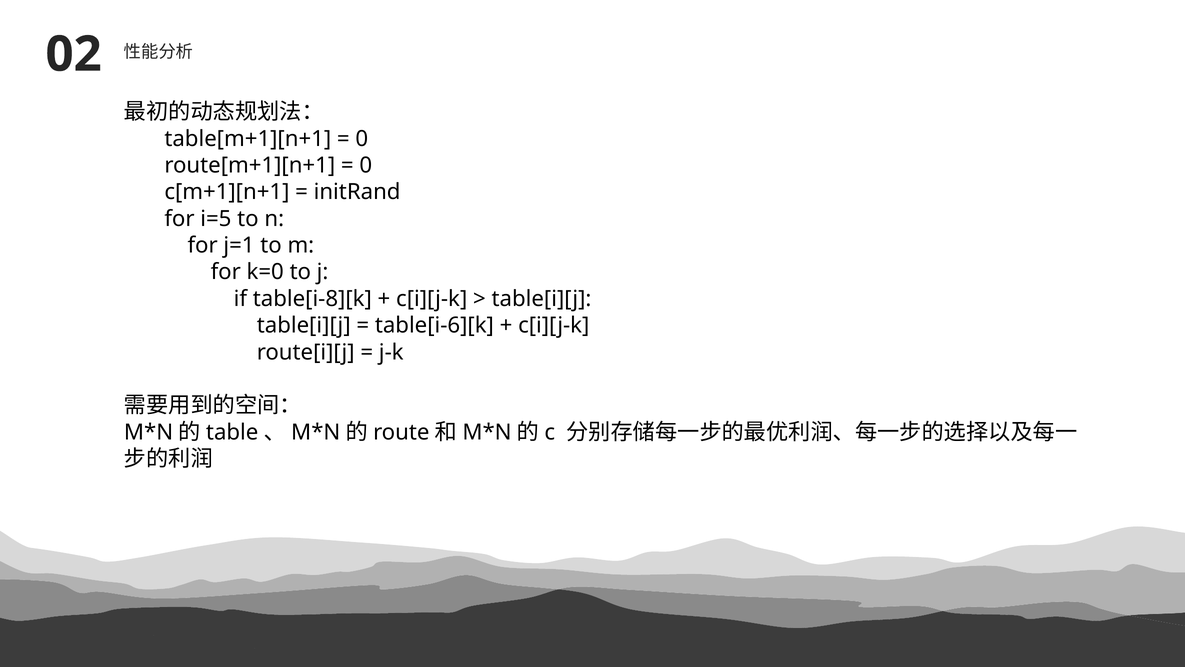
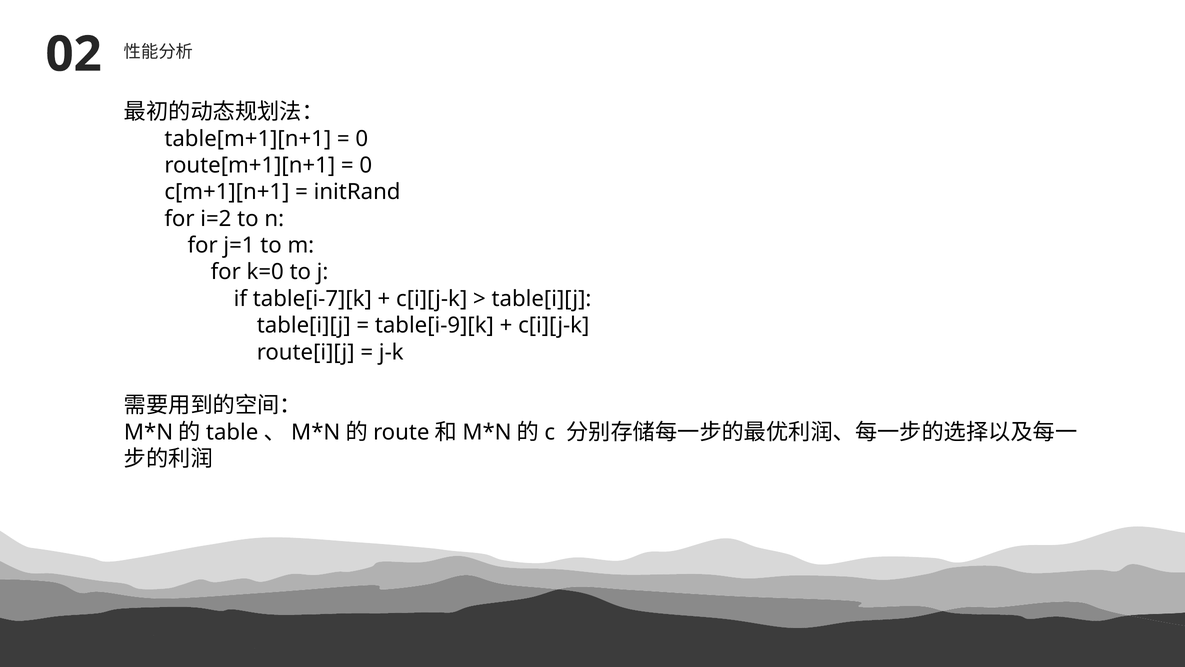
i=5: i=5 -> i=2
table[i-8][k: table[i-8][k -> table[i-7][k
table[i-6][k: table[i-6][k -> table[i-9][k
